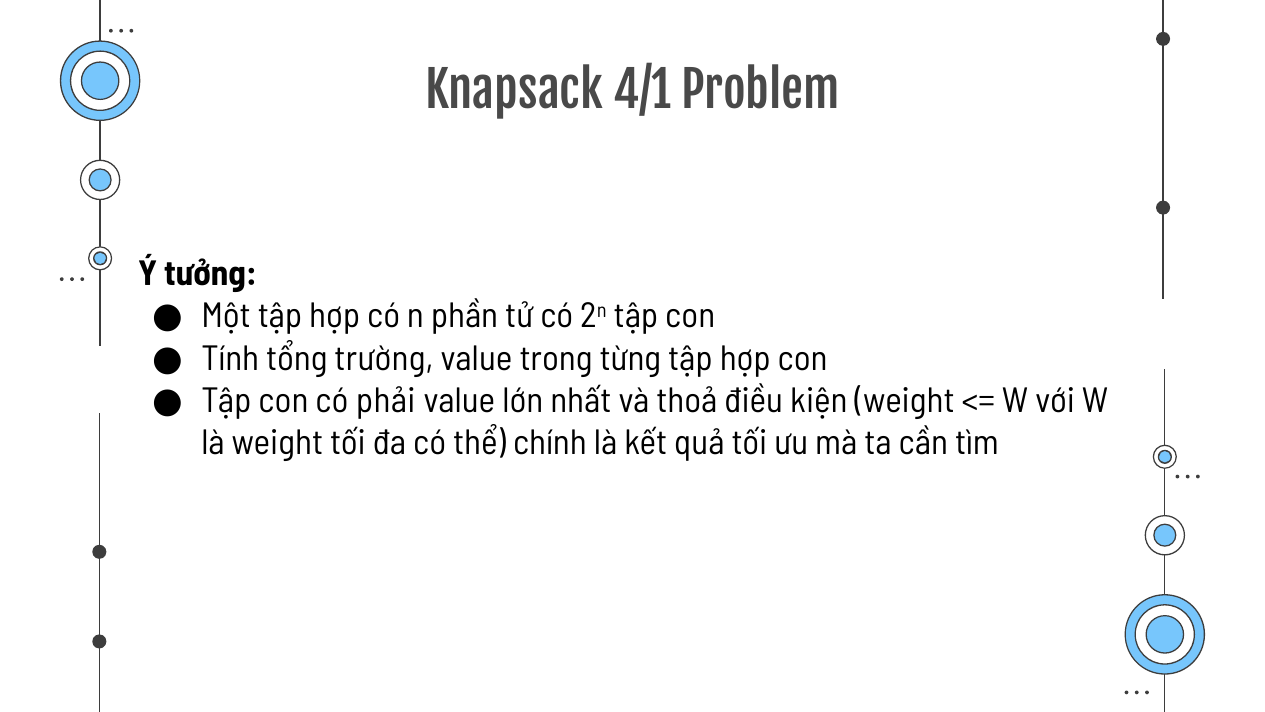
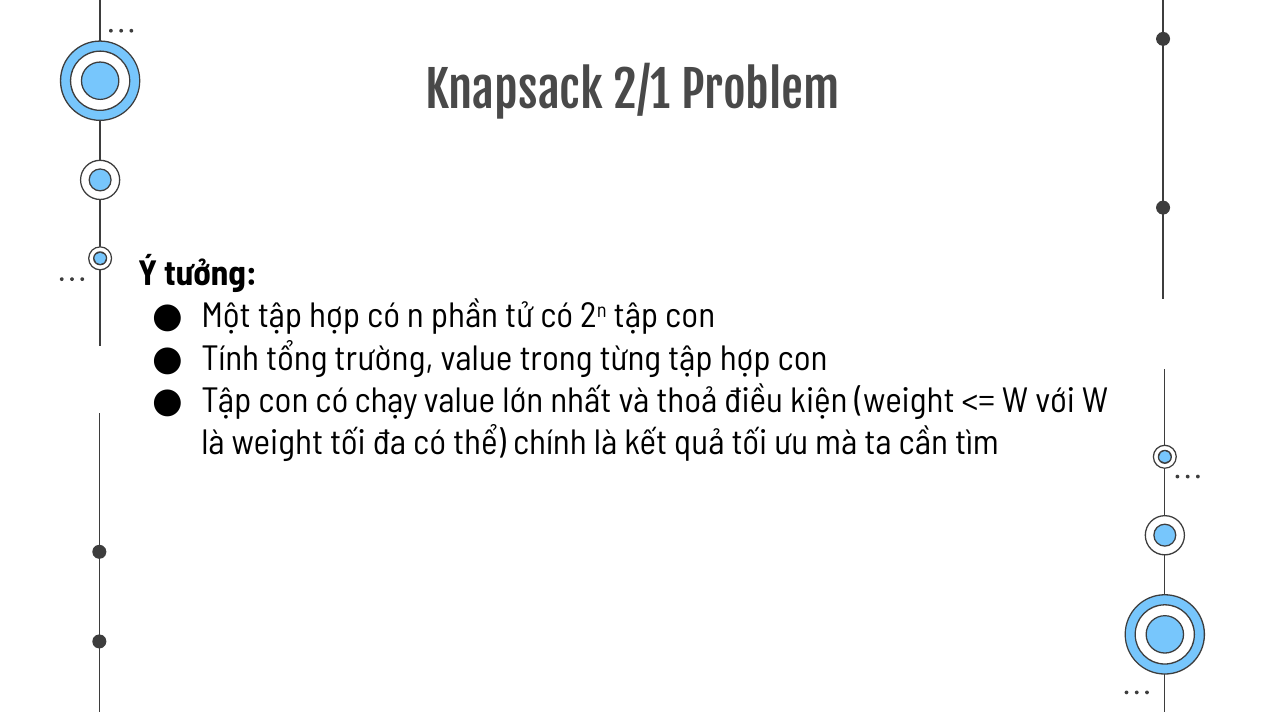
4/1: 4/1 -> 2/1
phải: phải -> chạy
